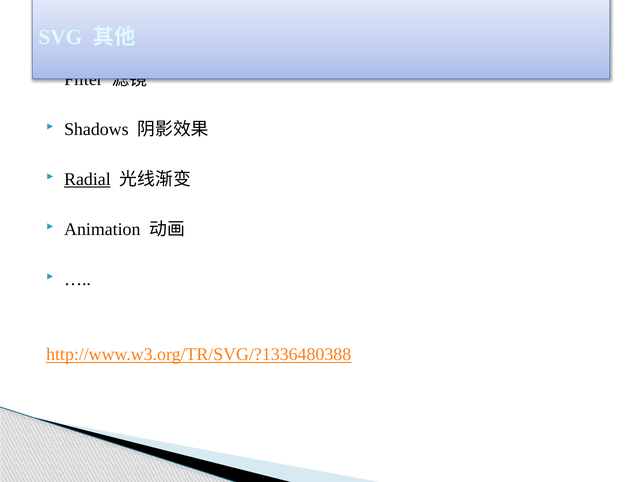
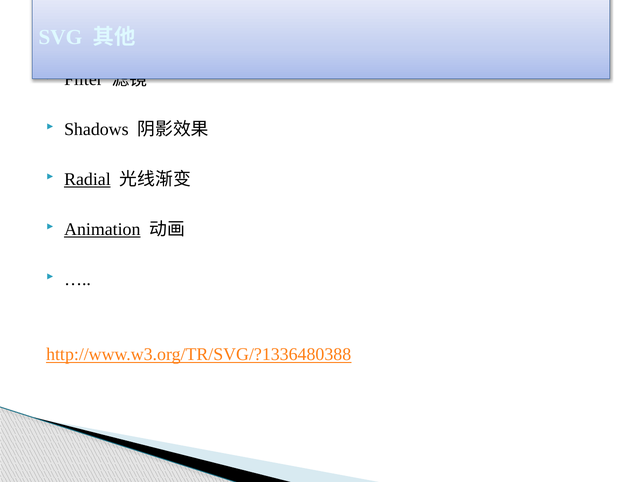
Animation underline: none -> present
